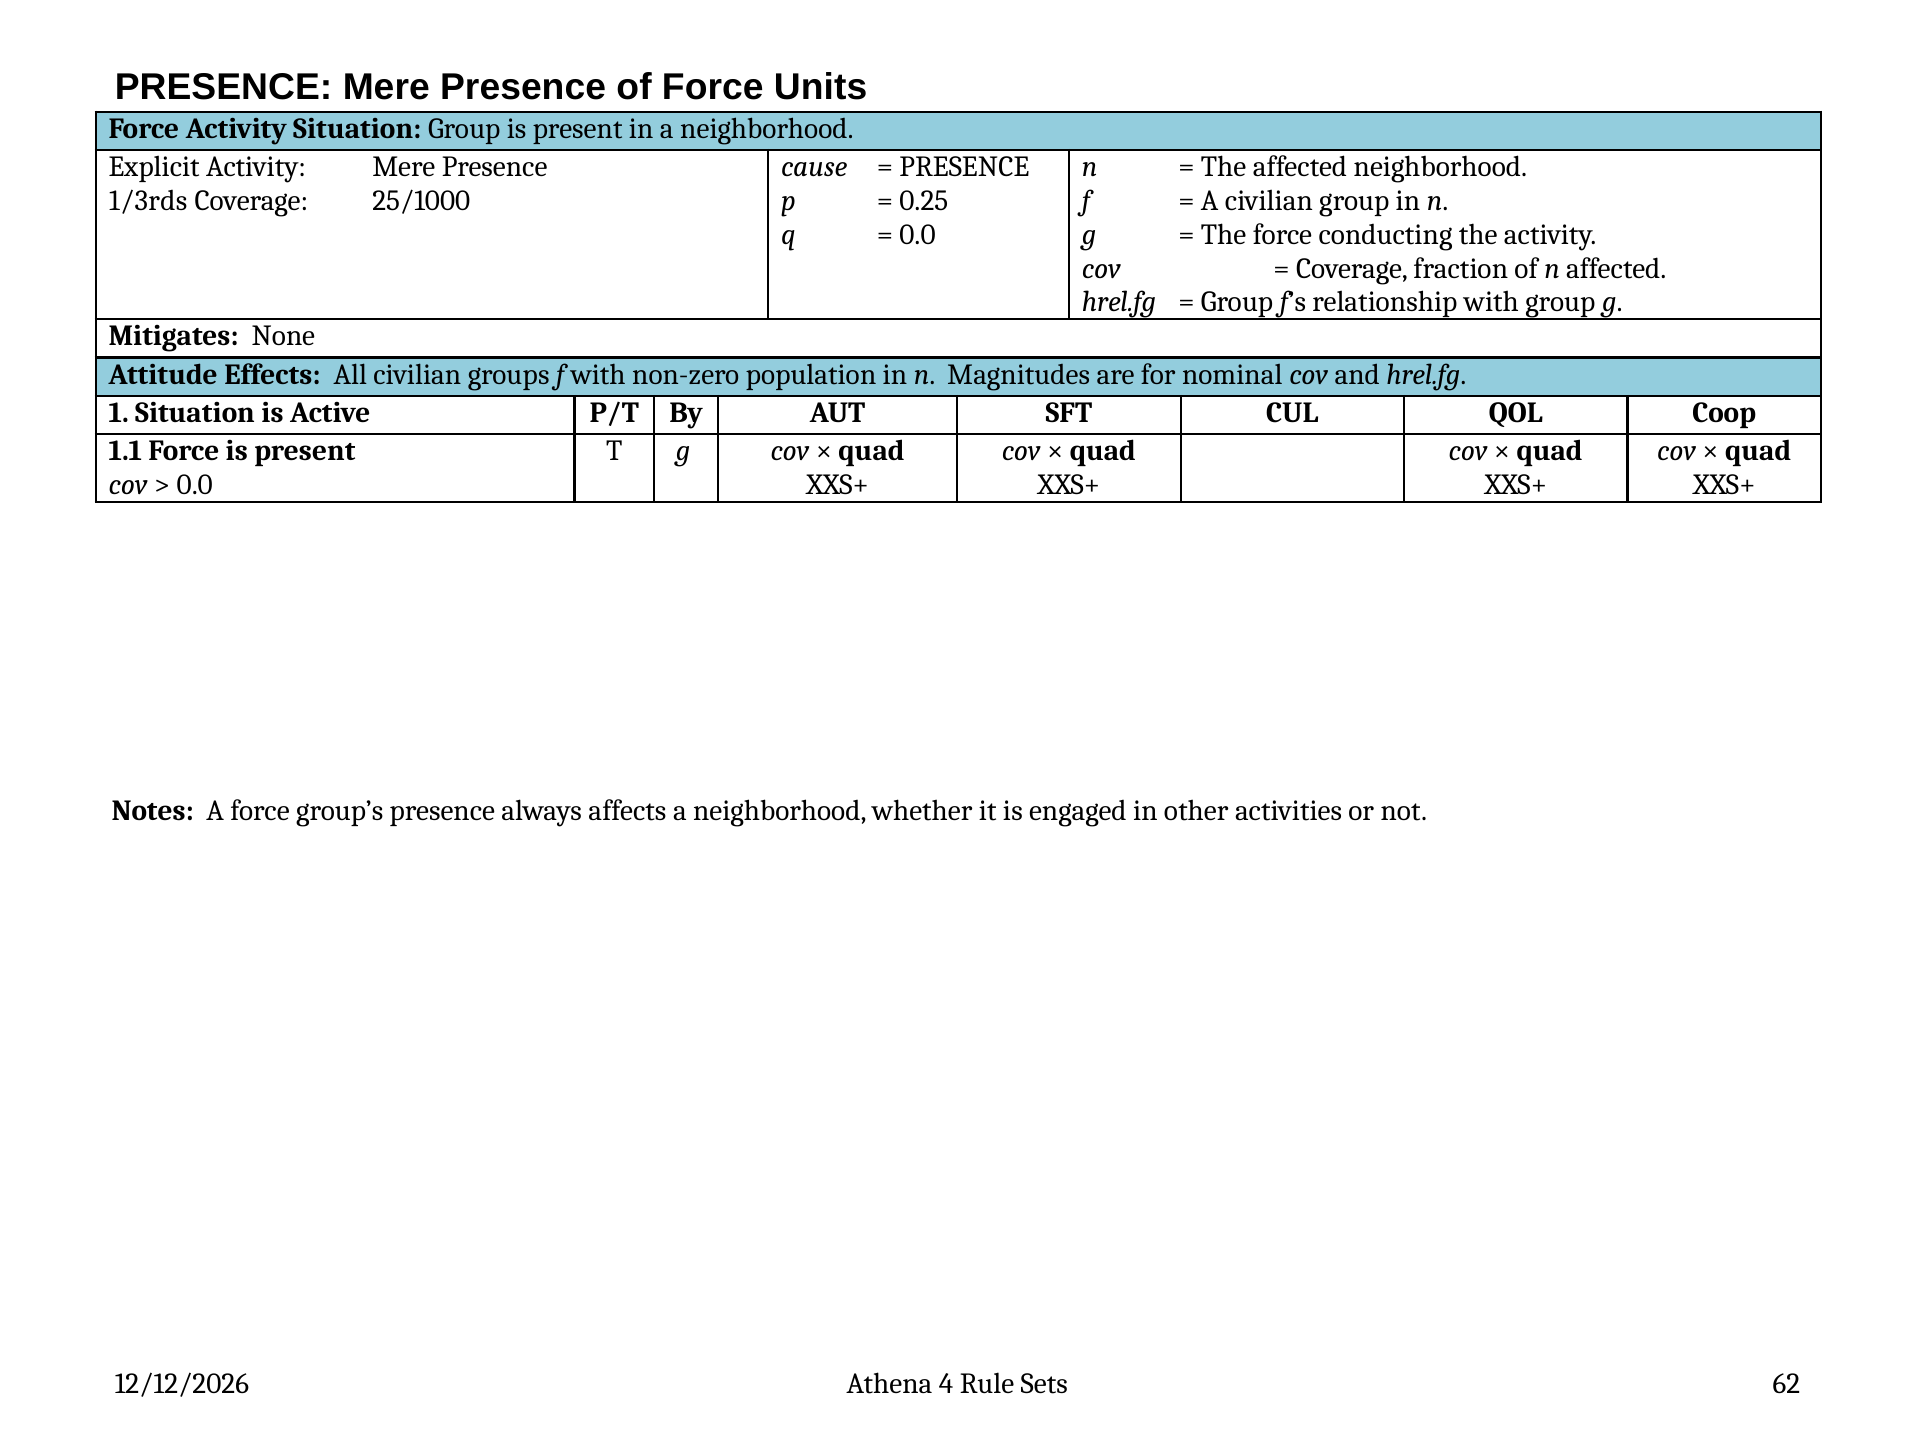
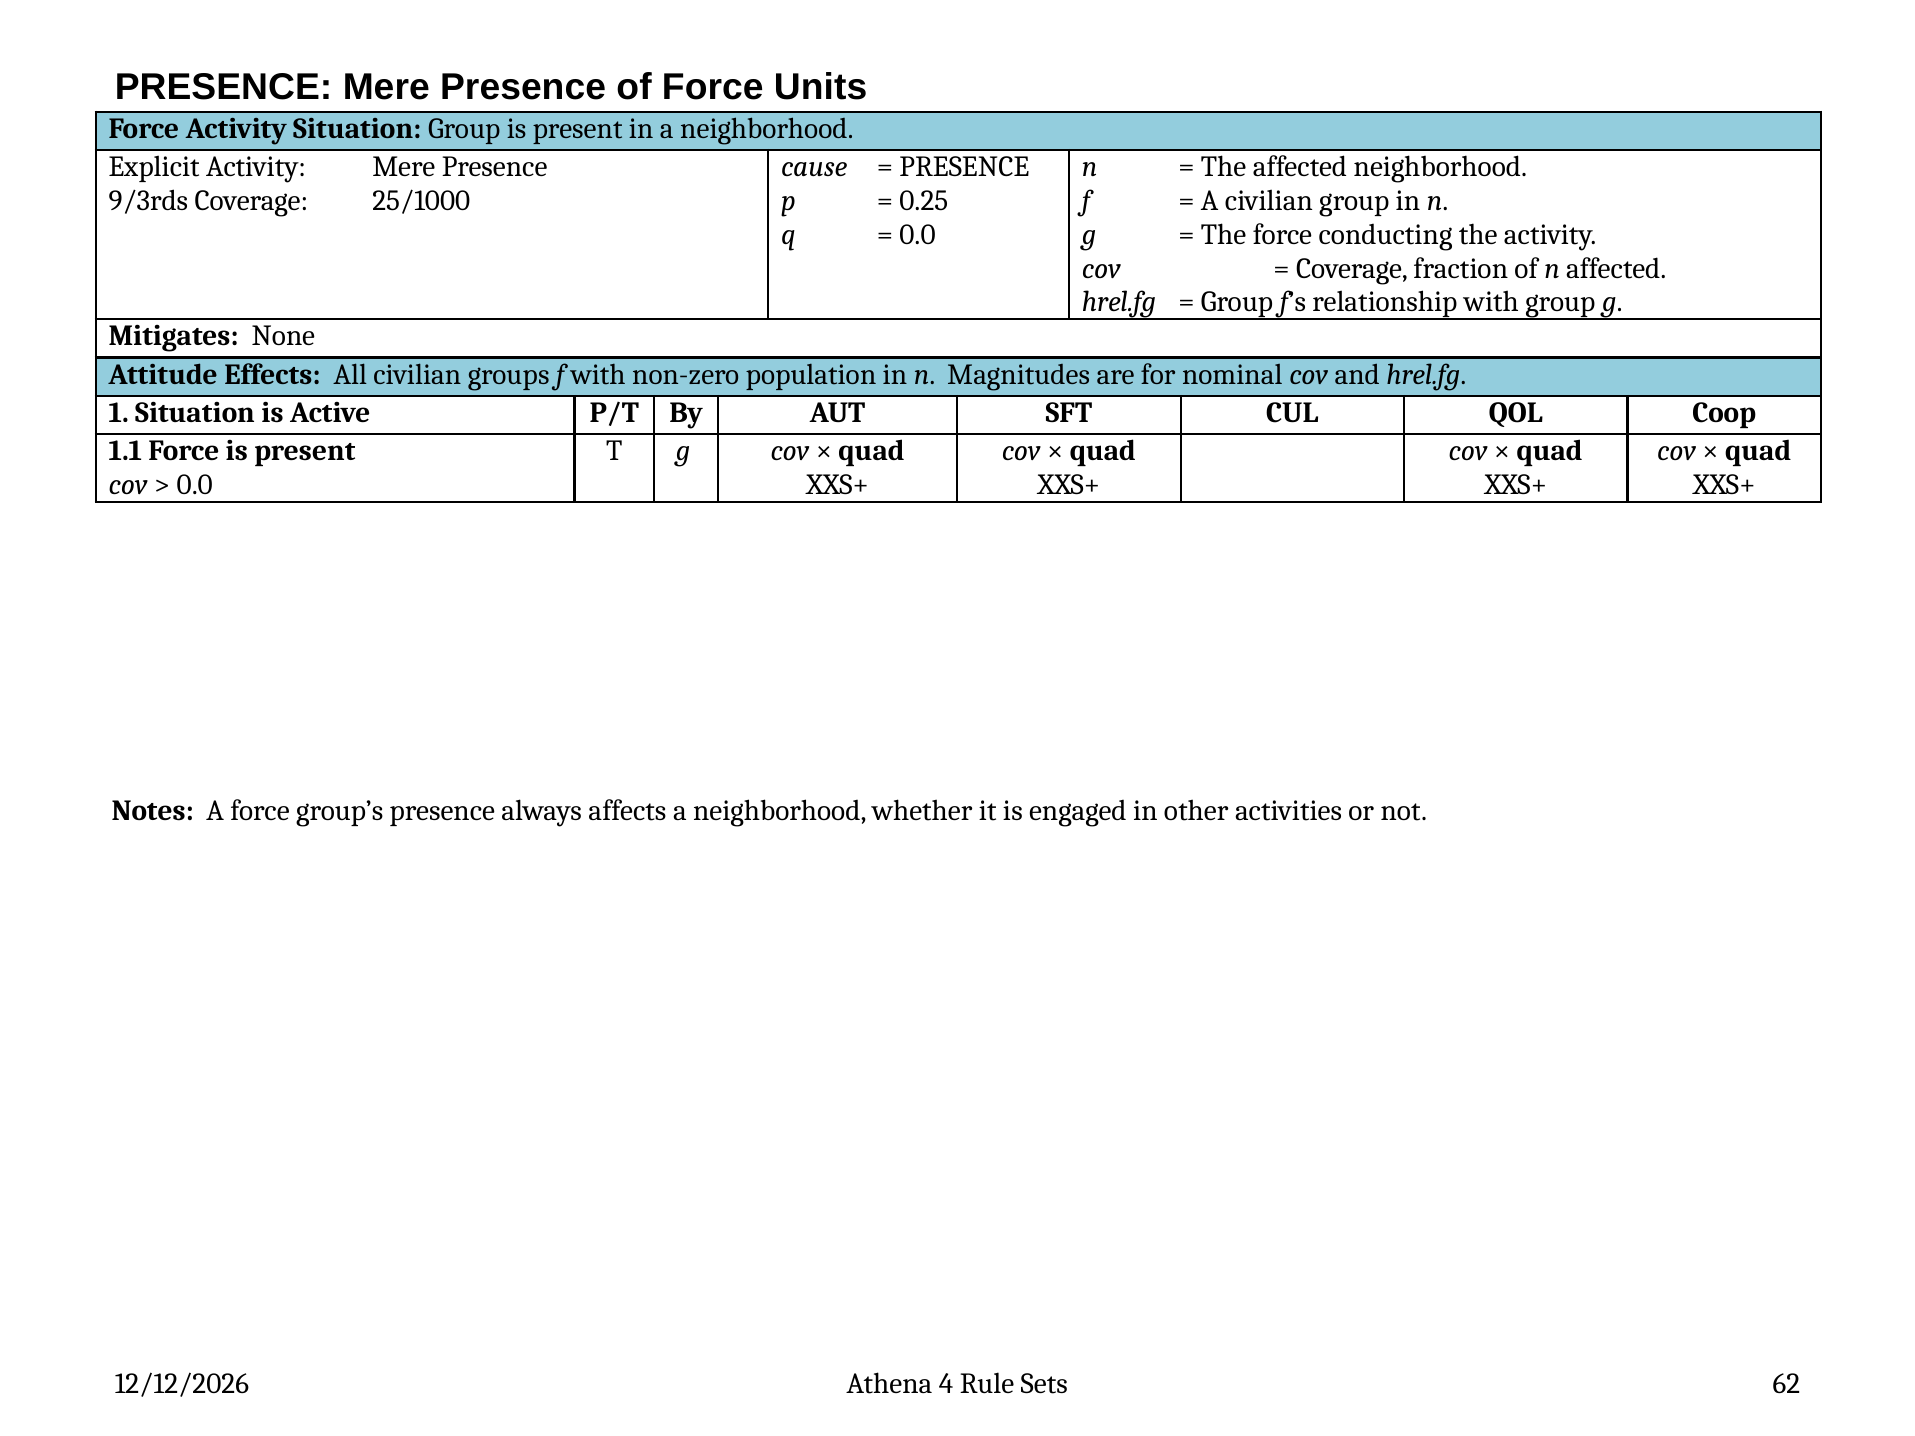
1/3rds: 1/3rds -> 9/3rds
